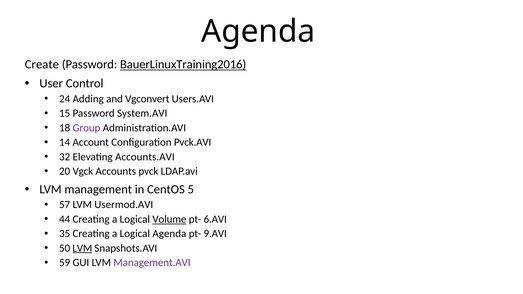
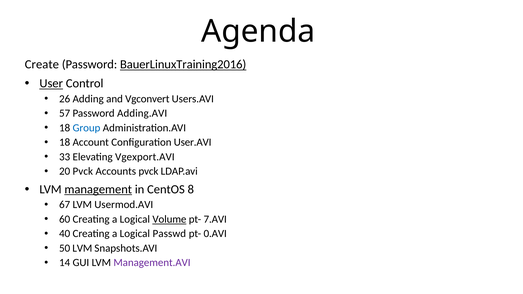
User underline: none -> present
24: 24 -> 26
15: 15 -> 57
System.AVI: System.AVI -> Adding.AVI
Group colour: purple -> blue
14 at (65, 142): 14 -> 18
Pvck.AVI: Pvck.AVI -> User.AVI
32: 32 -> 33
Accounts.AVI: Accounts.AVI -> Vgexport.AVI
20 Vgck: Vgck -> Pvck
management underline: none -> present
5: 5 -> 8
57: 57 -> 67
44: 44 -> 60
6.AVI: 6.AVI -> 7.AVI
35: 35 -> 40
Logical Agenda: Agenda -> Passwd
9.AVI: 9.AVI -> 0.AVI
LVM at (82, 248) underline: present -> none
59: 59 -> 14
